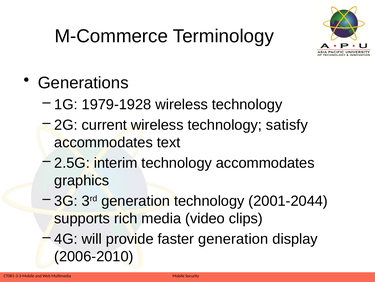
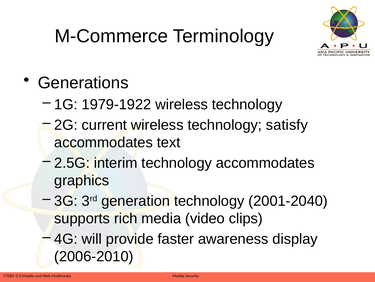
1979-1928: 1979-1928 -> 1979-1922
2001-2044: 2001-2044 -> 2001-2040
faster generation: generation -> awareness
